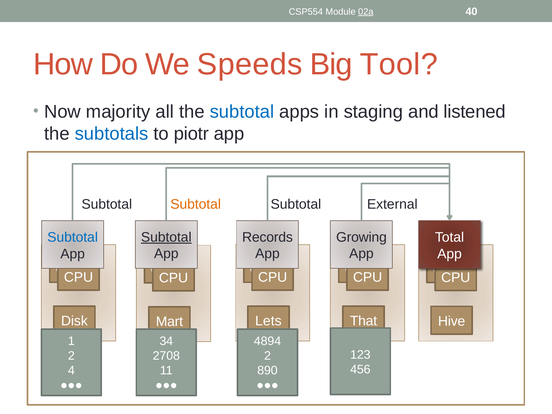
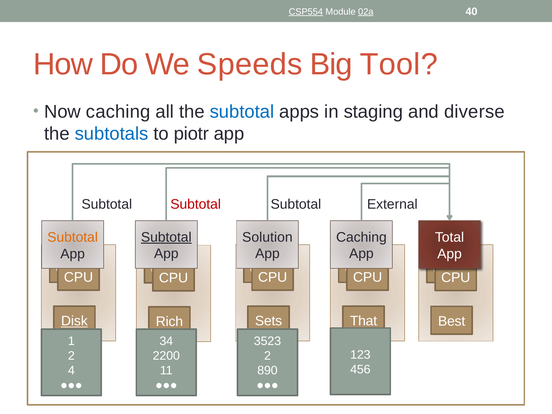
CSP554 underline: none -> present
Now majority: majority -> caching
listened: listened -> diverse
Subtotal at (196, 204) colour: orange -> red
Records: Records -> Solution
Growing at (361, 237): Growing -> Caching
Subtotal at (73, 237) colour: blue -> orange
Disk underline: none -> present
Lets: Lets -> Sets
Hive: Hive -> Best
Mart: Mart -> Rich
4894: 4894 -> 3523
2708: 2708 -> 2200
